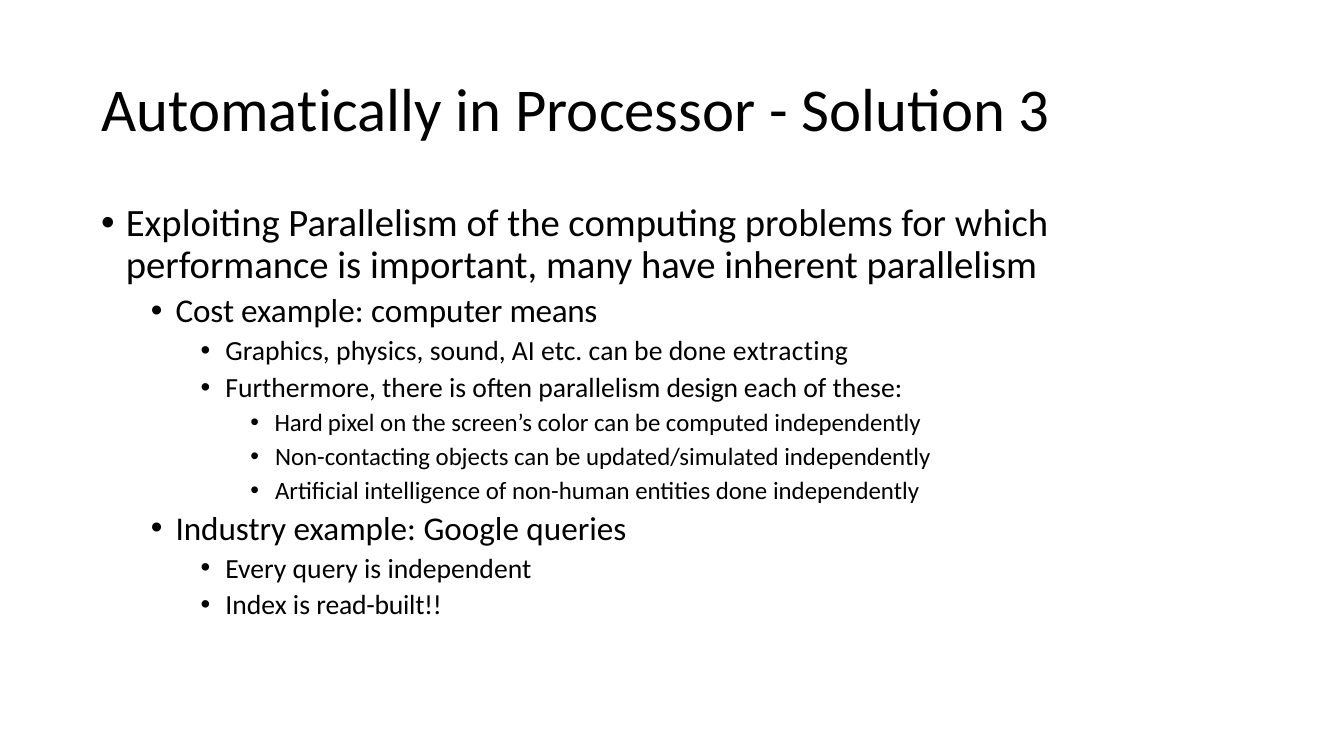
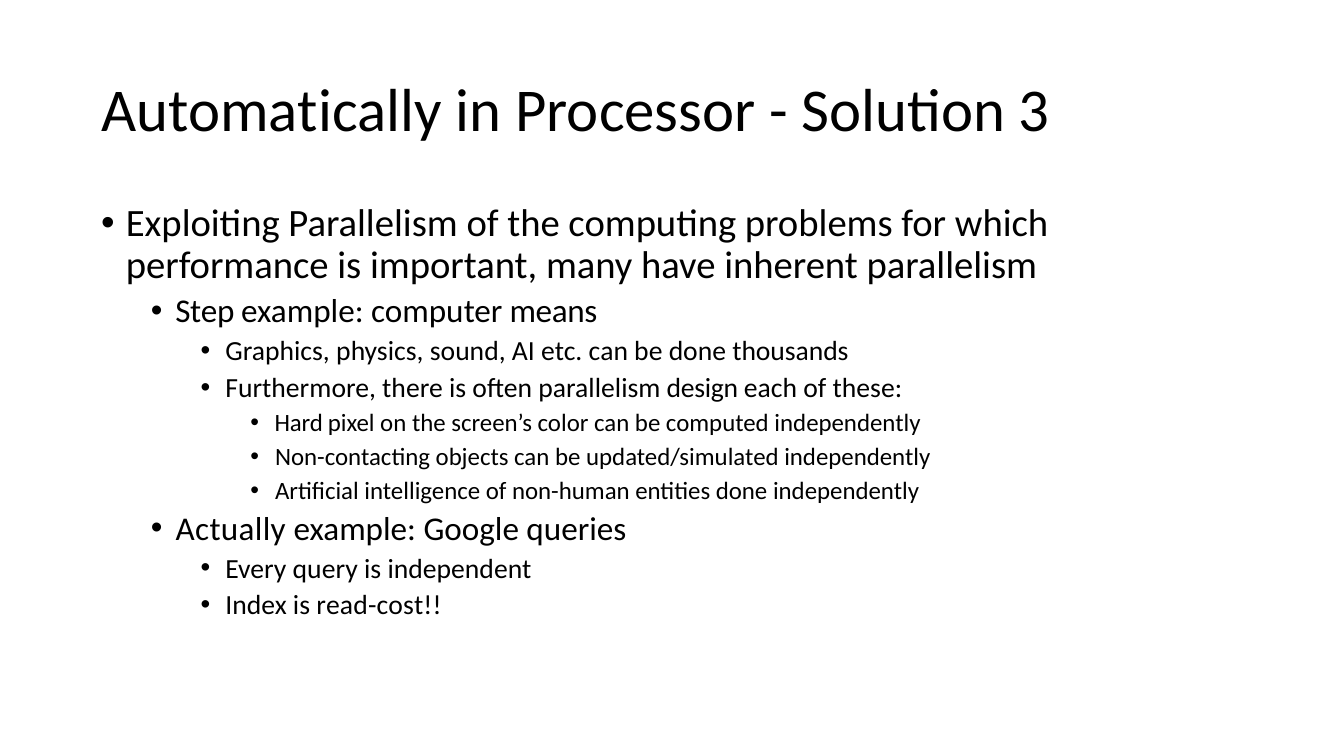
Cost: Cost -> Step
extracting: extracting -> thousands
Industry: Industry -> Actually
read-built: read-built -> read-cost
